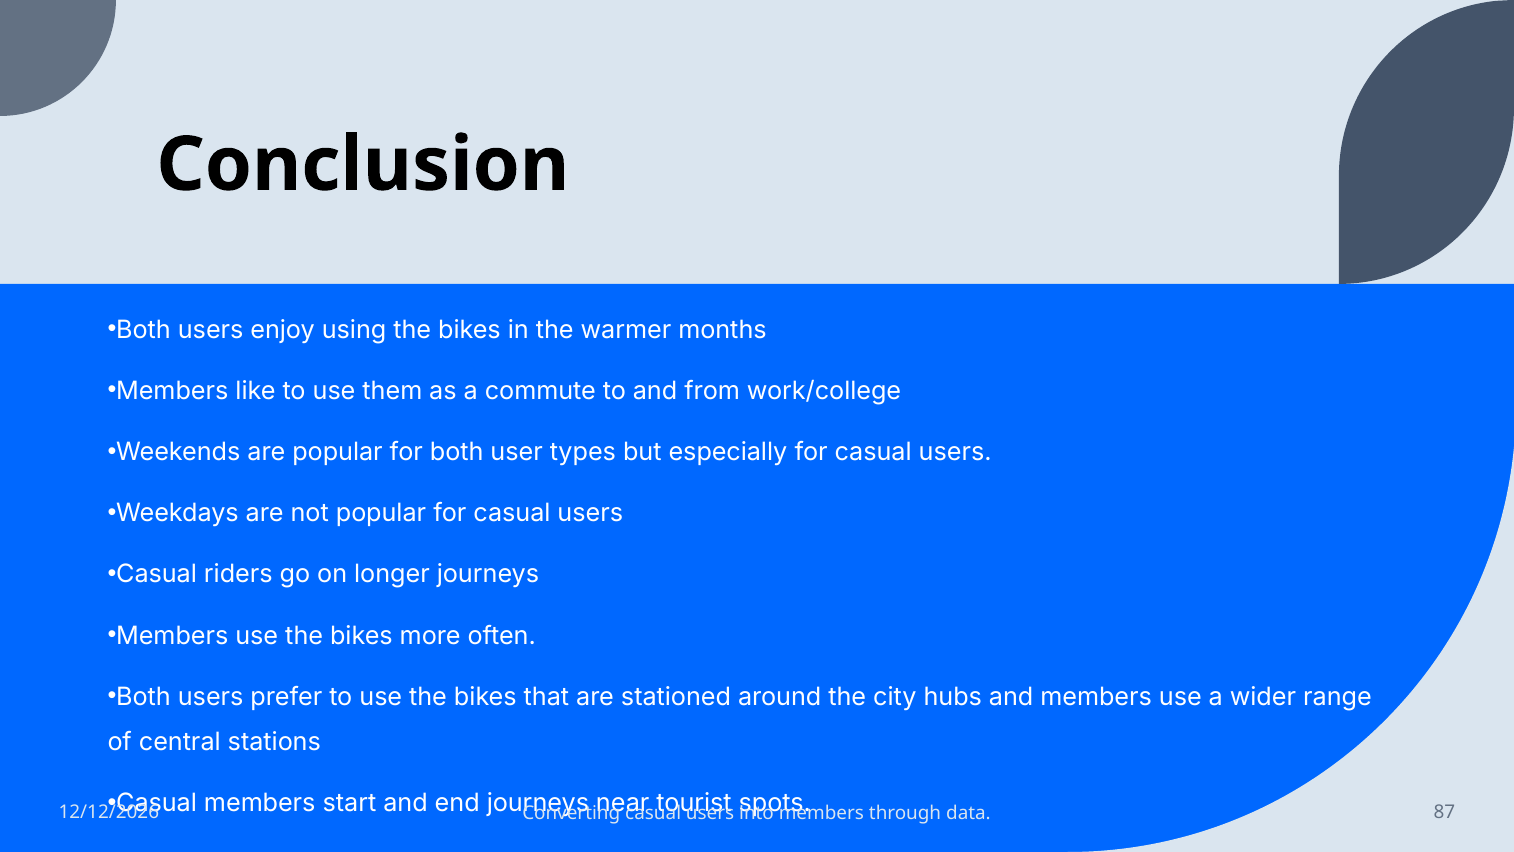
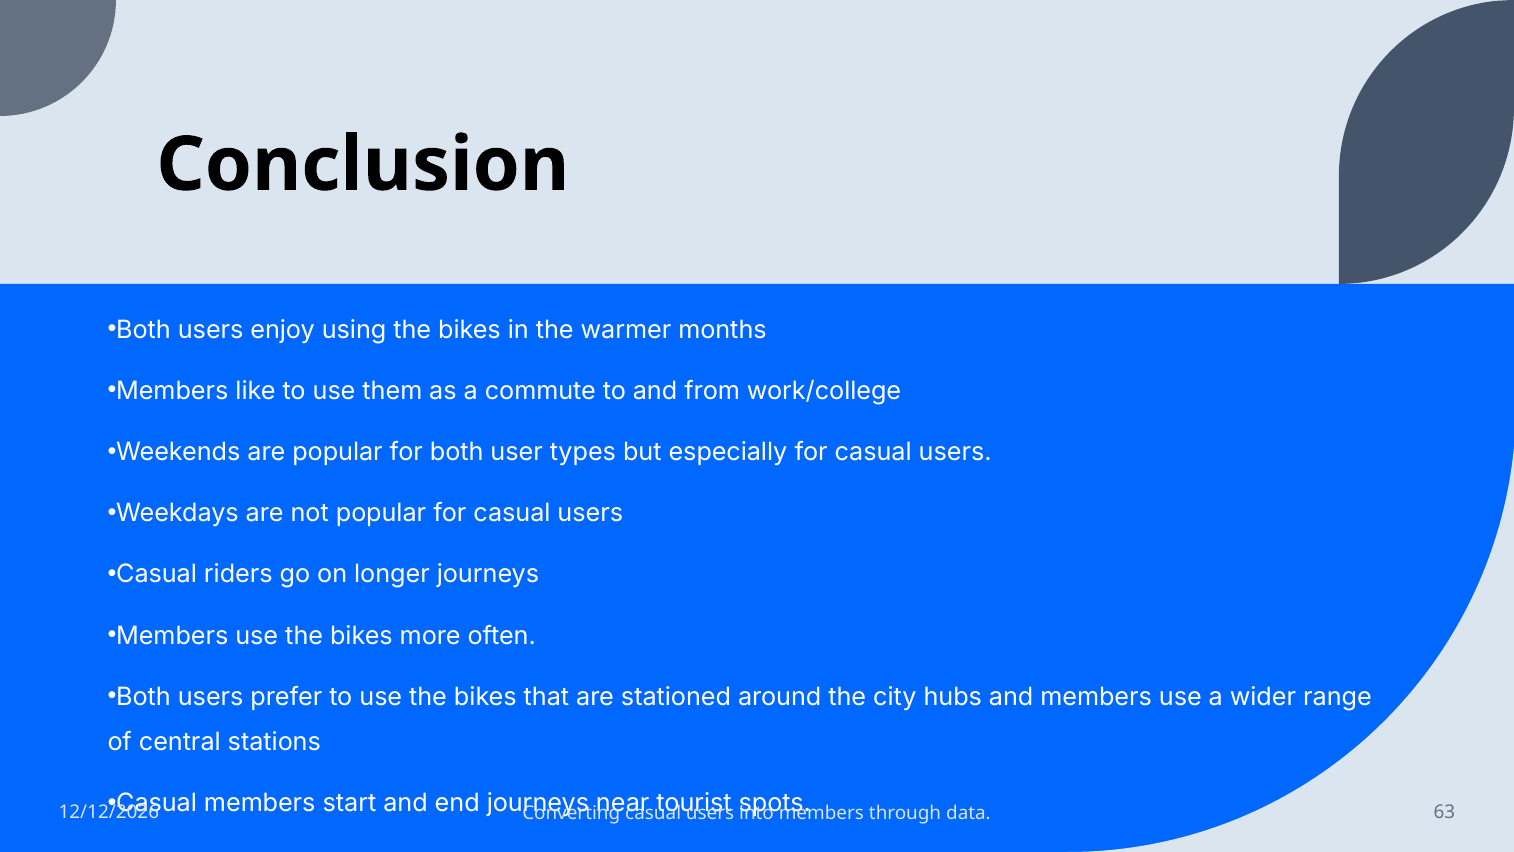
87: 87 -> 63
